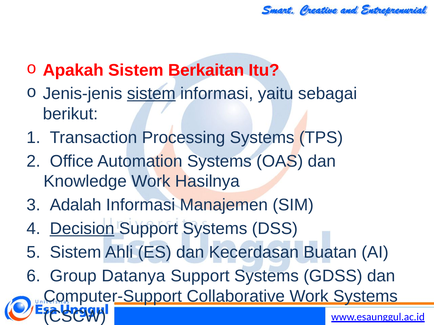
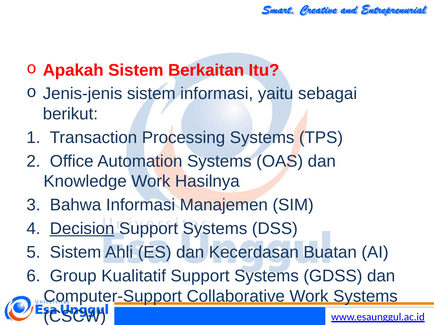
sistem at (151, 94) underline: present -> none
Adalah: Adalah -> Bahwa
Datanya: Datanya -> Kualitatif
